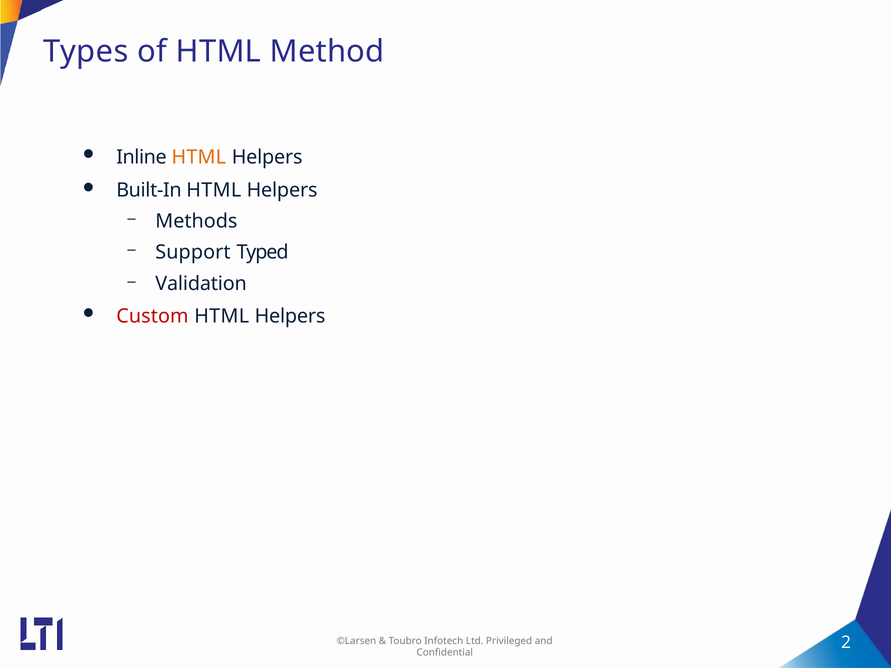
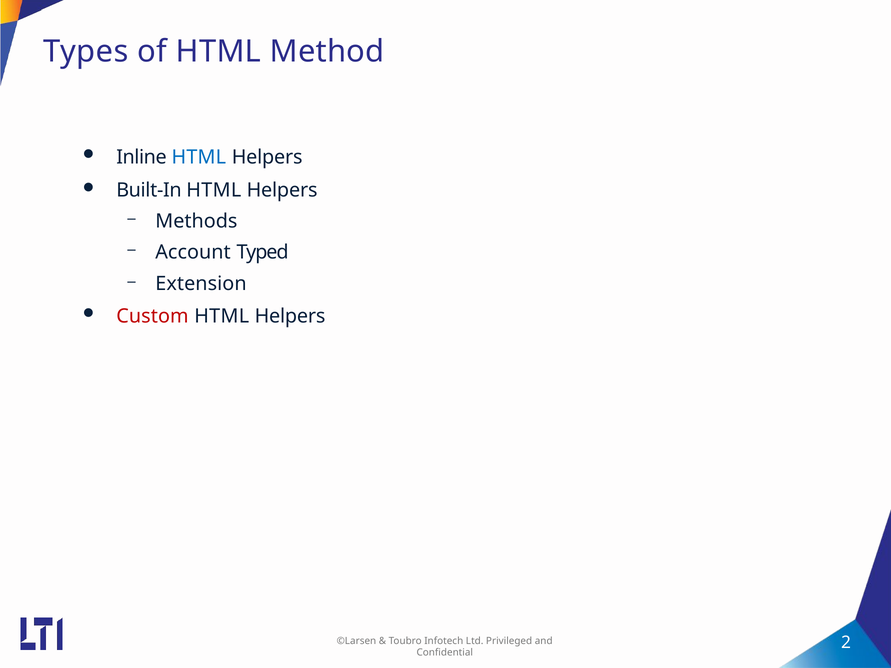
HTML at (199, 157) colour: orange -> blue
Support: Support -> Account
Validation: Validation -> Extension
